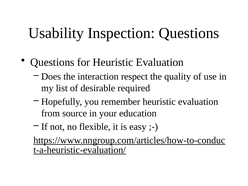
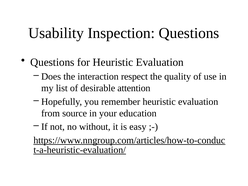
required: required -> attention
flexible: flexible -> without
